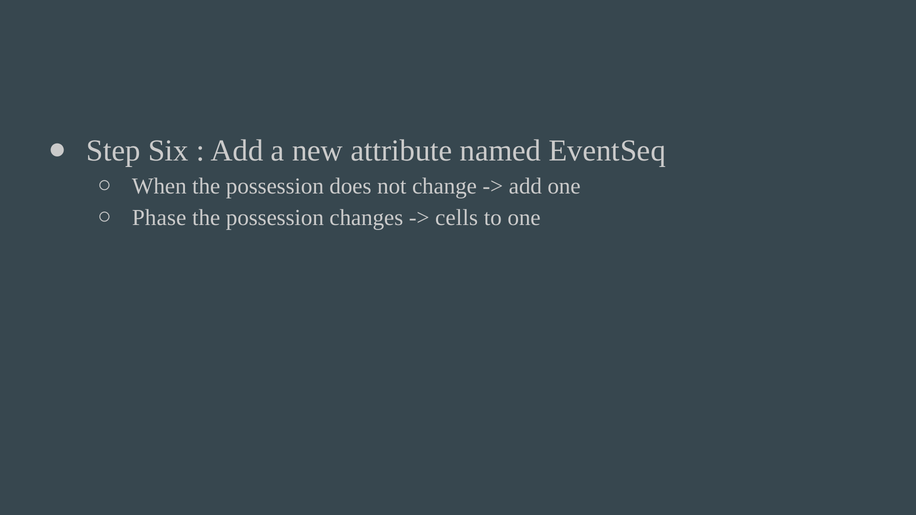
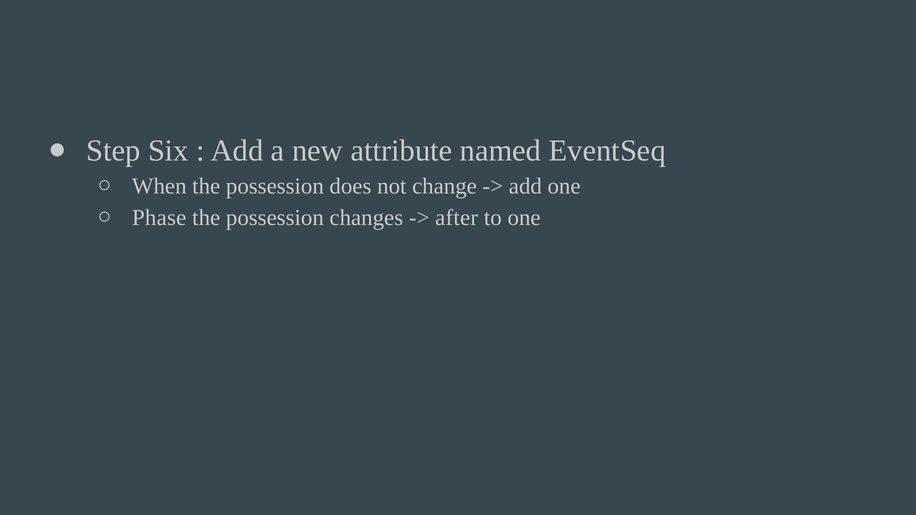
cells: cells -> after
